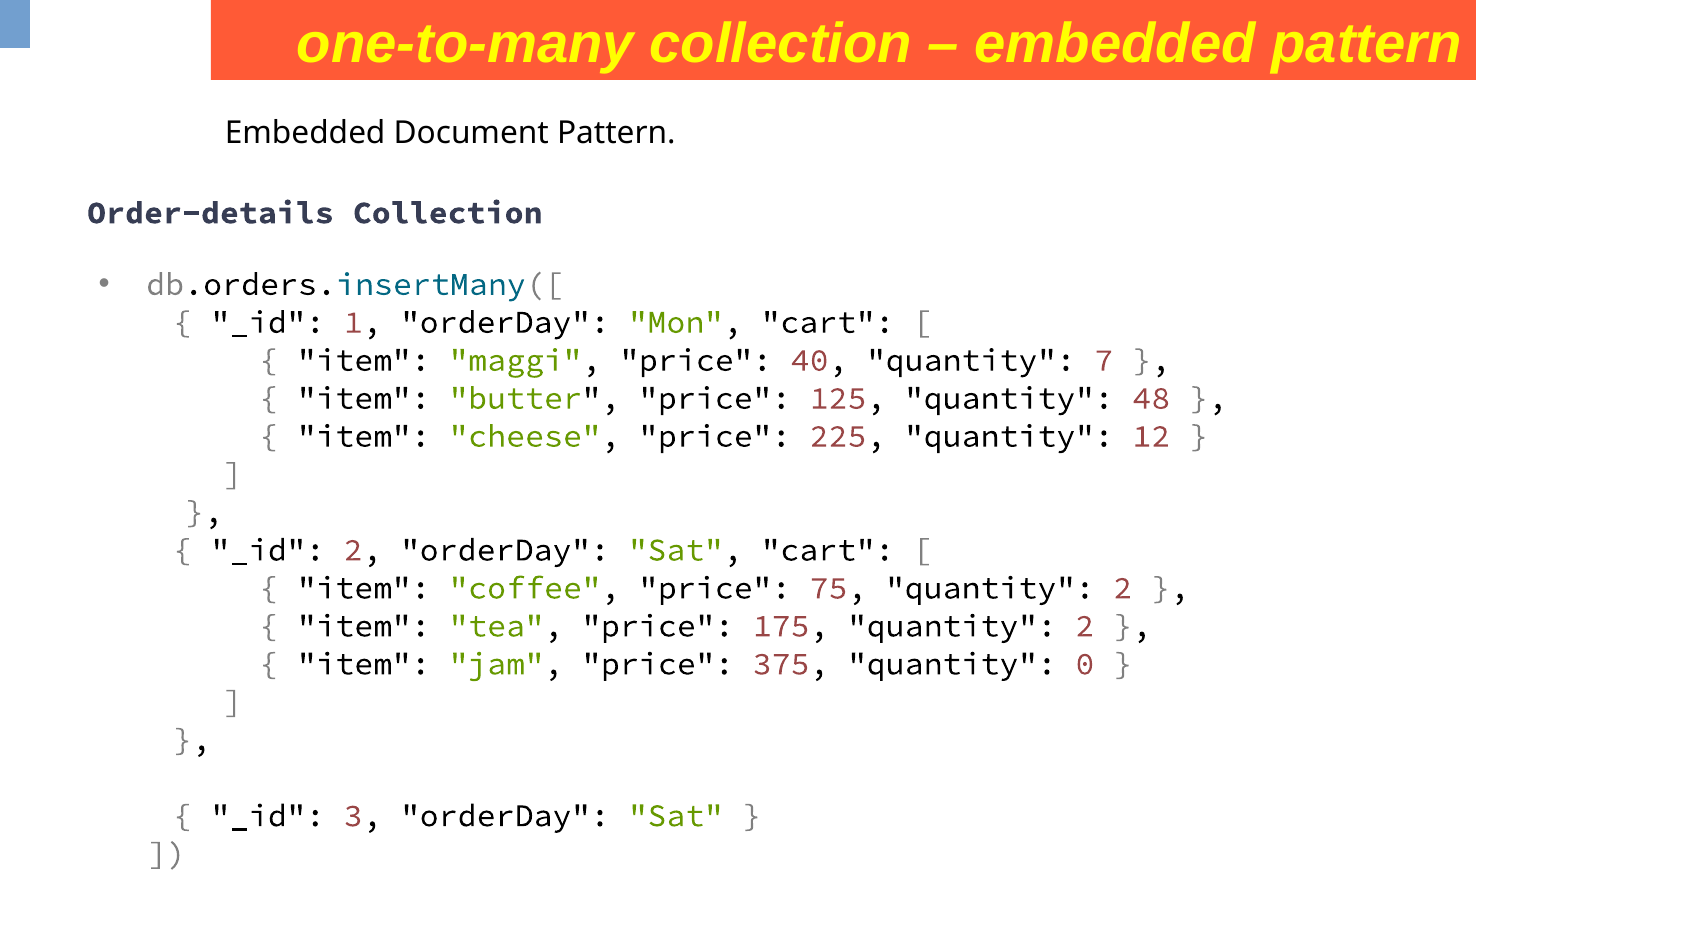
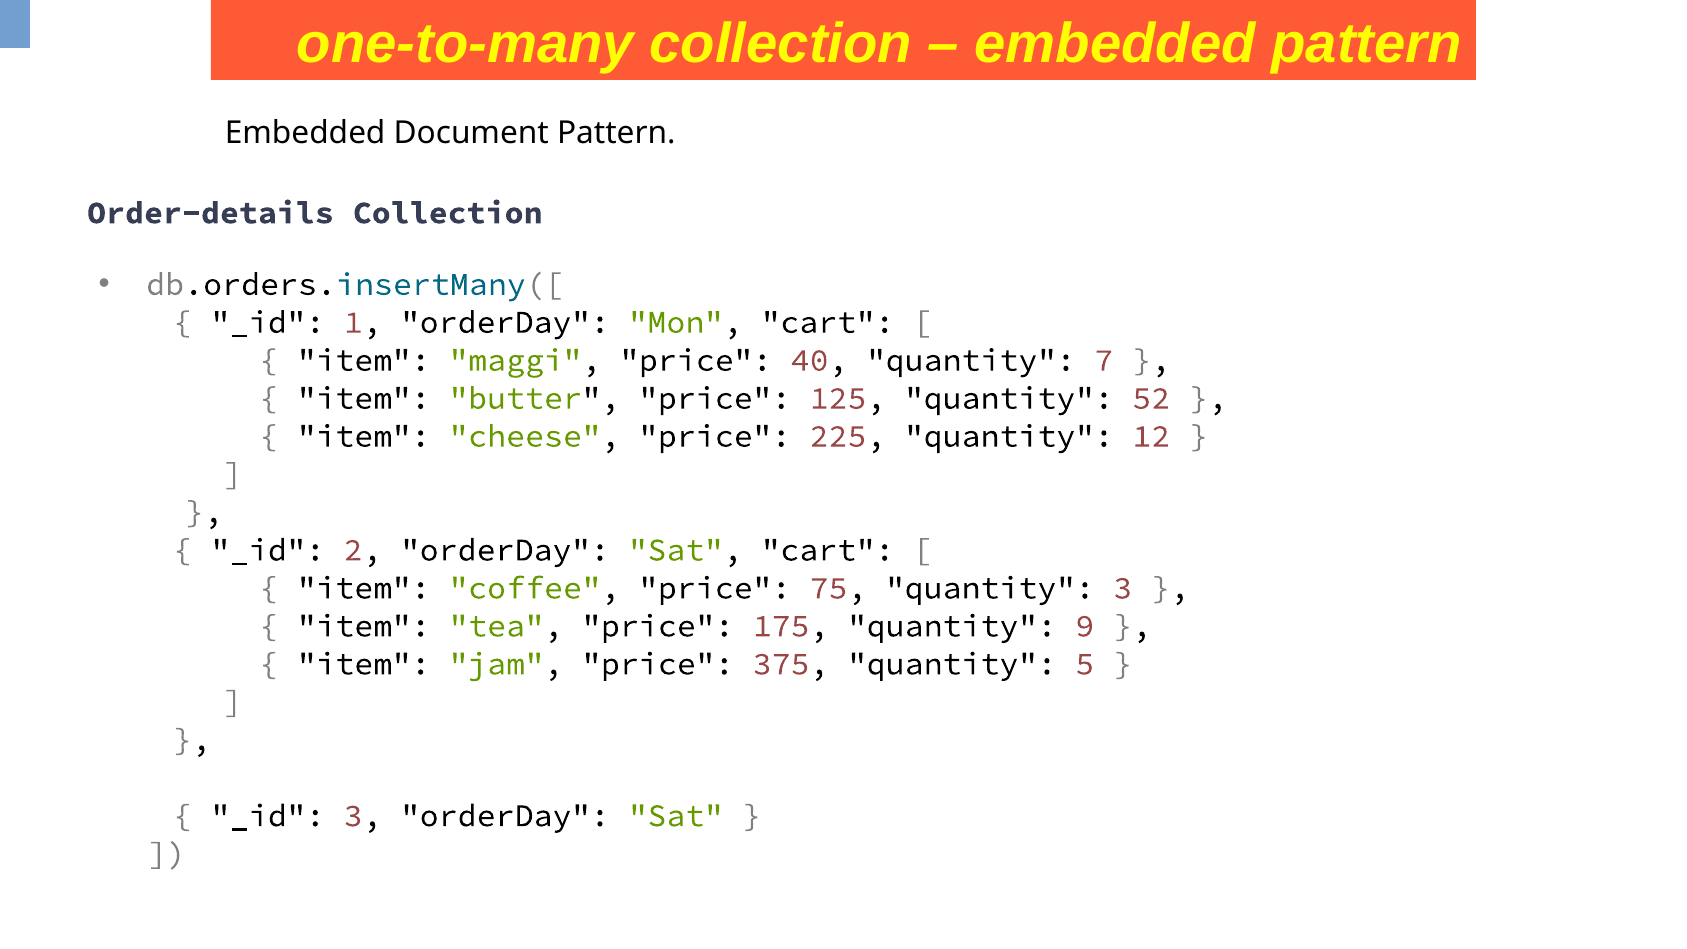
48: 48 -> 52
75 quantity 2: 2 -> 3
175 quantity 2: 2 -> 9
0: 0 -> 5
